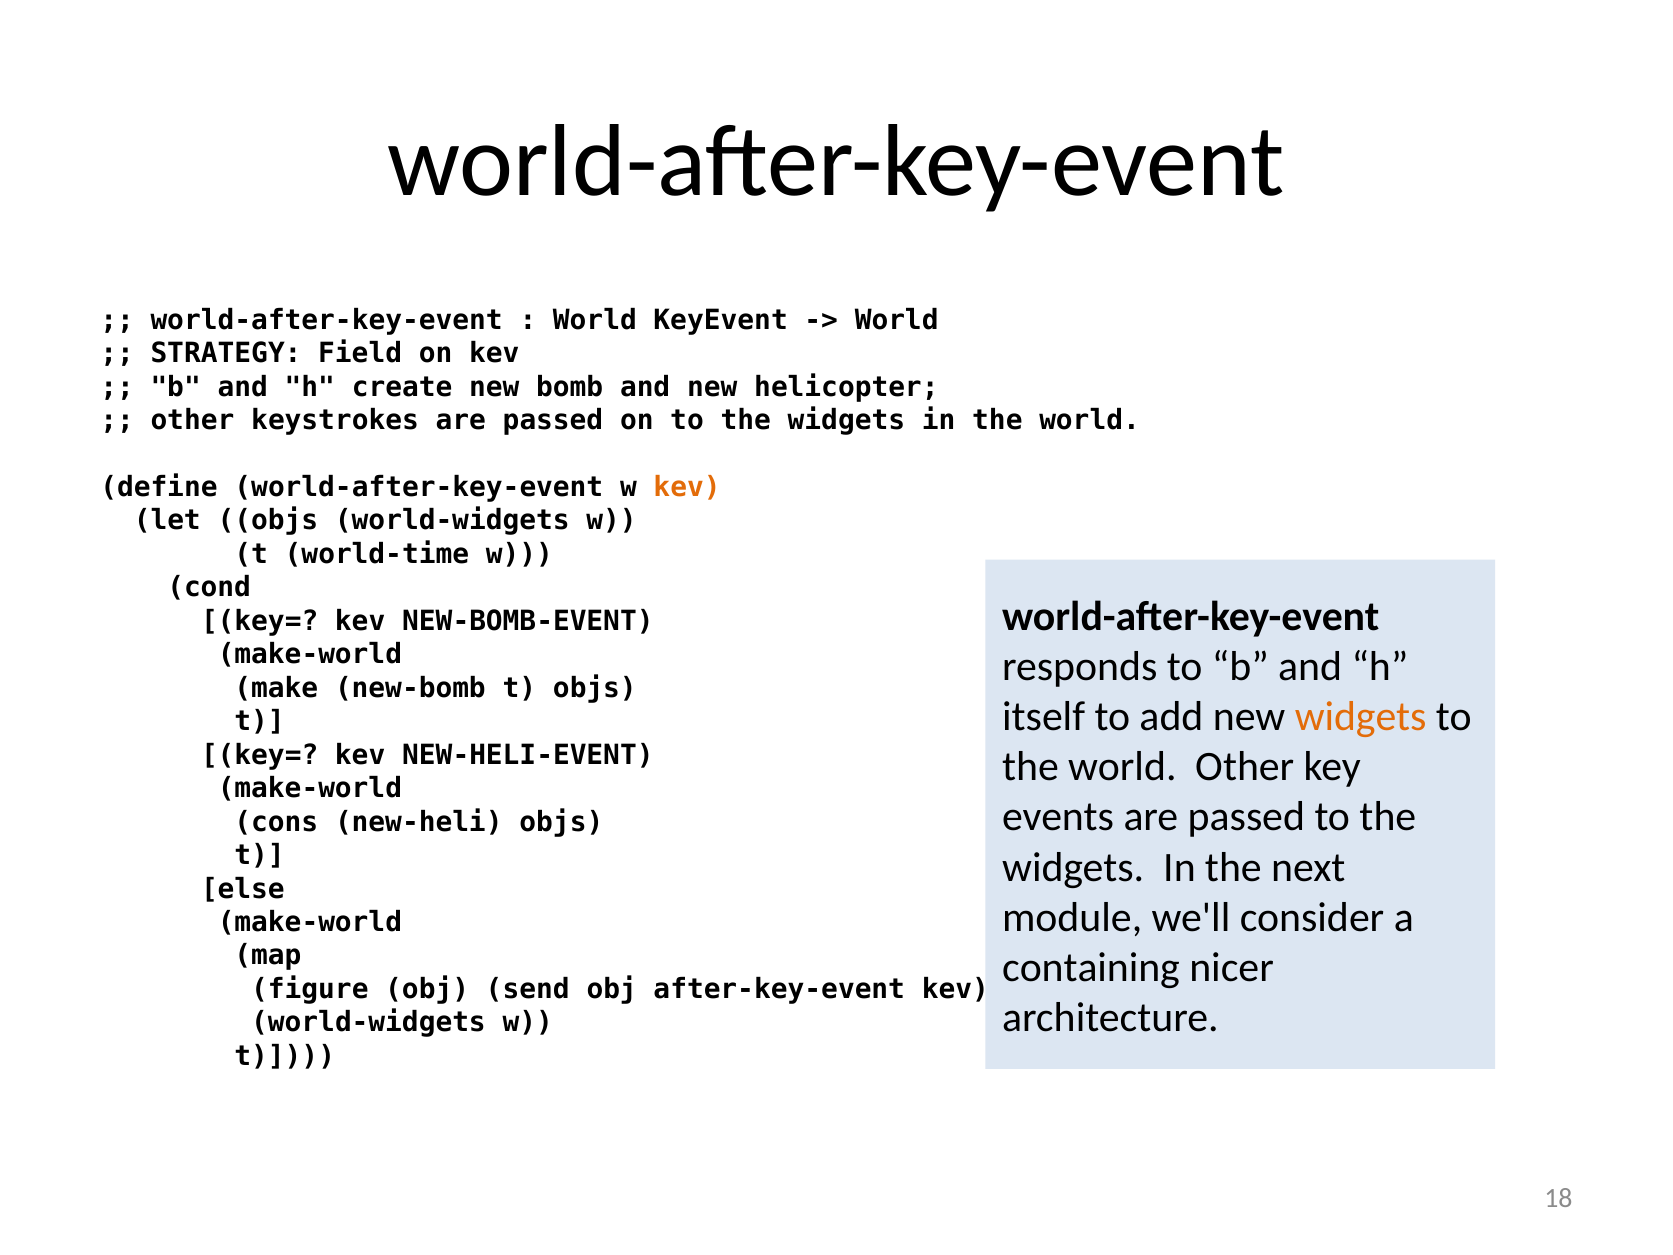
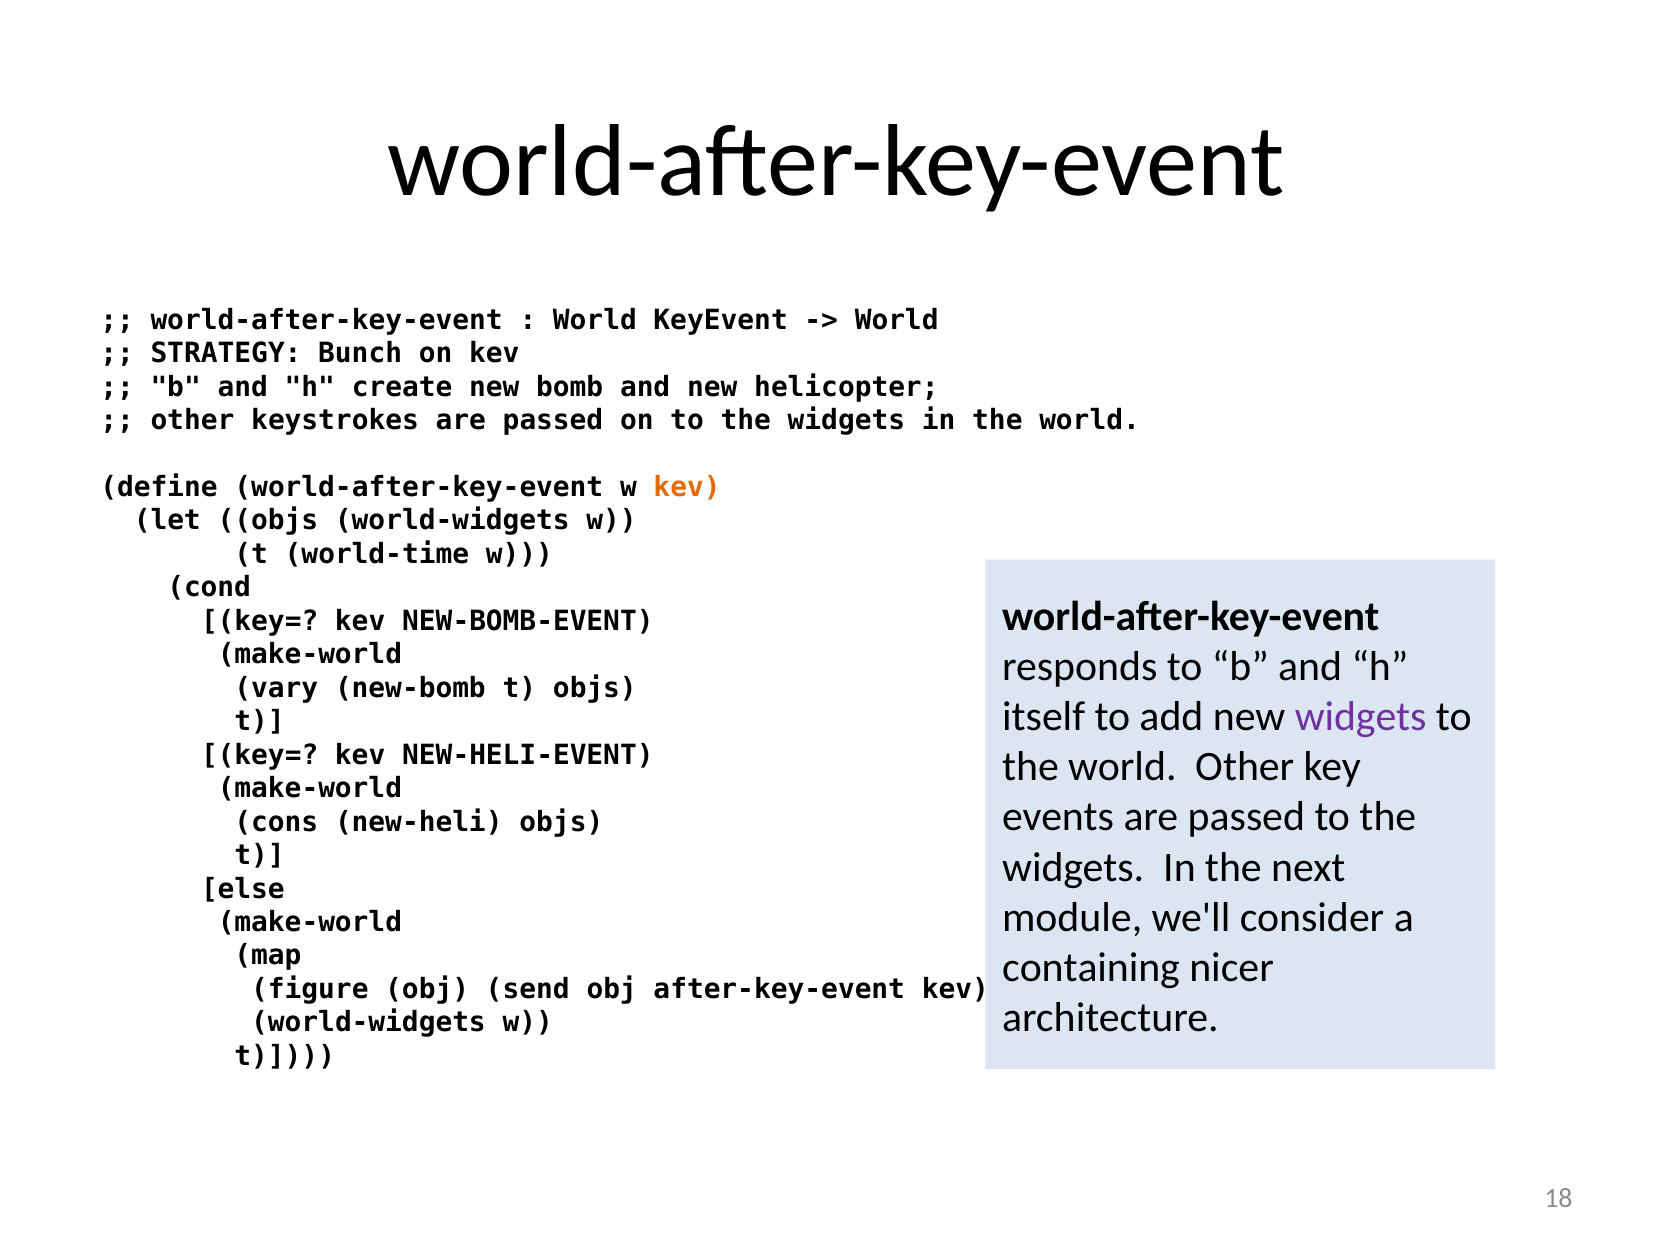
Field: Field -> Bunch
make: make -> vary
widgets at (1361, 717) colour: orange -> purple
